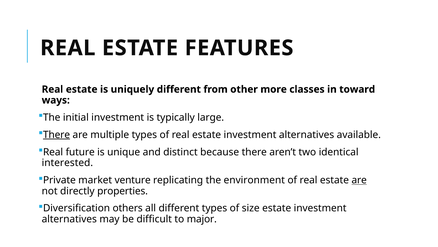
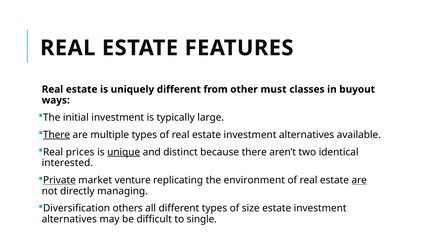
more: more -> must
toward: toward -> buyout
future: future -> prices
unique underline: none -> present
Private underline: none -> present
properties: properties -> managing
major: major -> single
